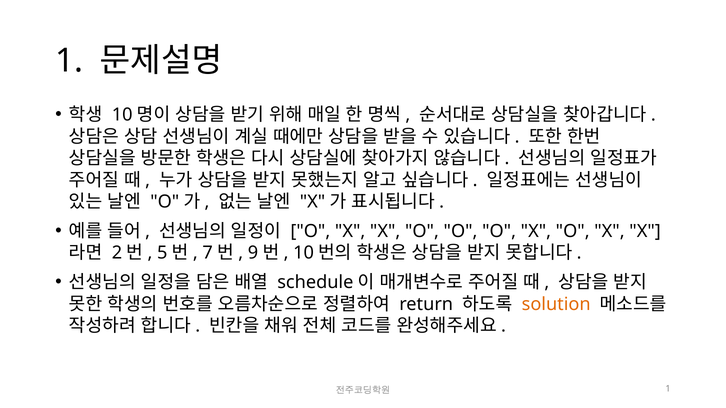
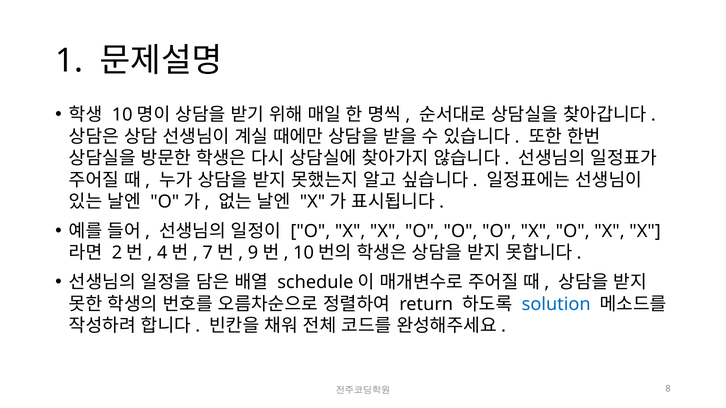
5: 5 -> 4
solution colour: orange -> blue
1 at (668, 389): 1 -> 8
